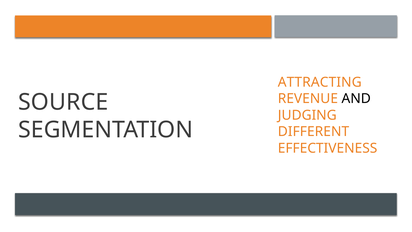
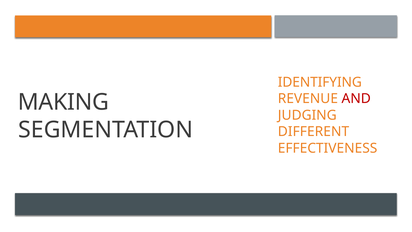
ATTRACTING: ATTRACTING -> IDENTIFYING
AND colour: black -> red
SOURCE: SOURCE -> MAKING
